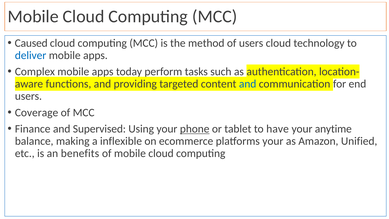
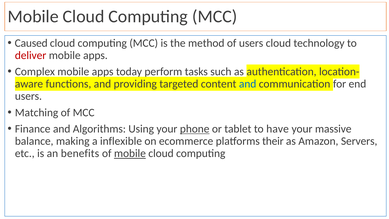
deliver colour: blue -> red
Coverage: Coverage -> Matching
Supervised: Supervised -> Algorithms
anytime: anytime -> massive
platforms your: your -> their
Unified: Unified -> Servers
mobile at (130, 153) underline: none -> present
